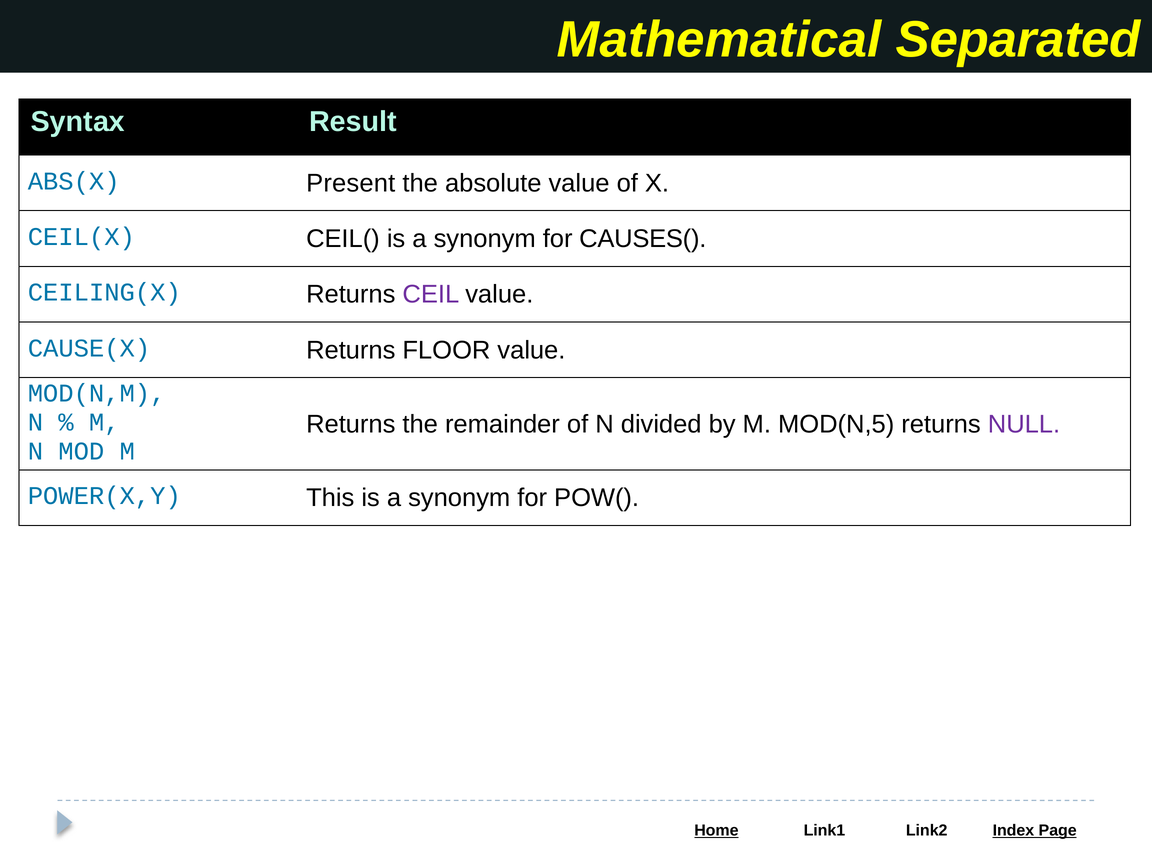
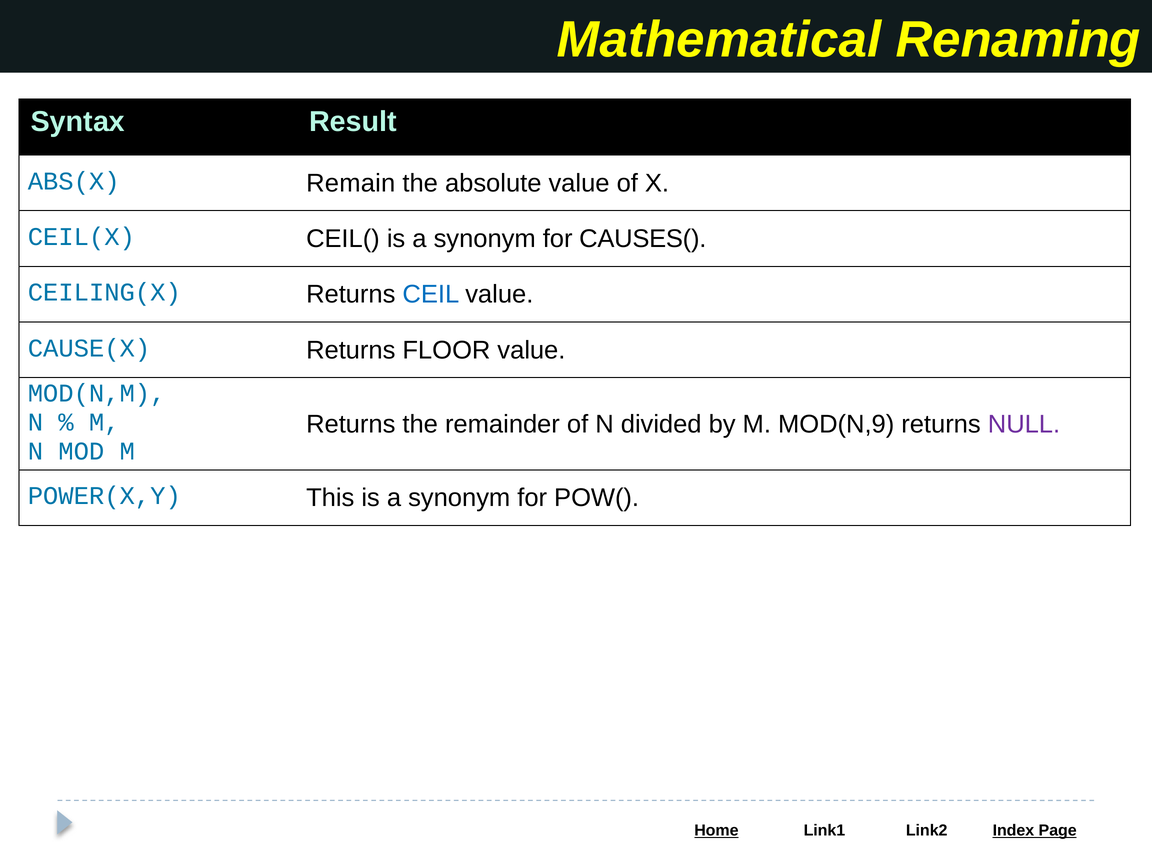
Separated: Separated -> Renaming
Present: Present -> Remain
CEIL colour: purple -> blue
MOD(N,5: MOD(N,5 -> MOD(N,9
